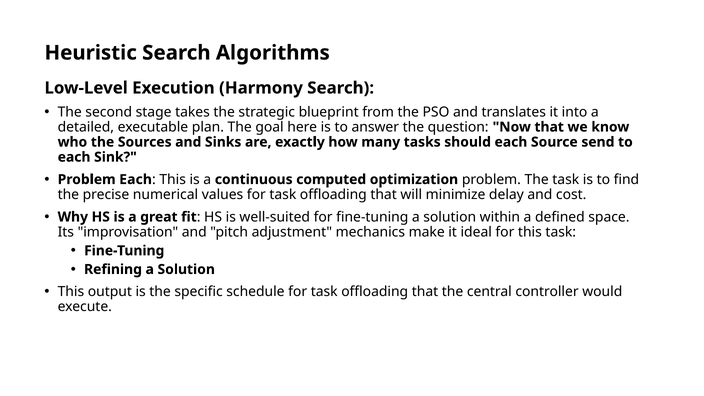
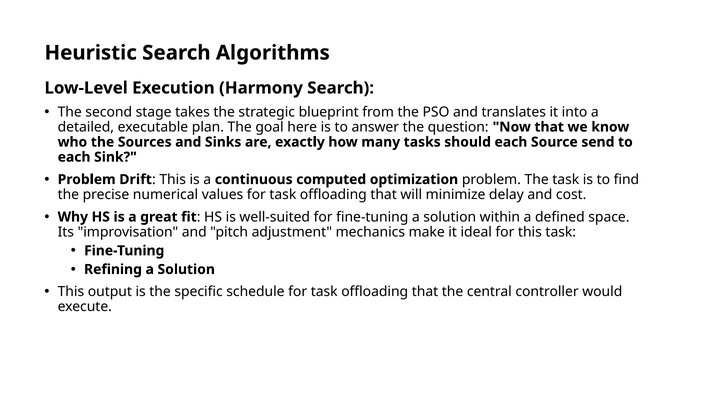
Problem Each: Each -> Drift
